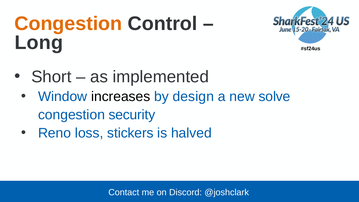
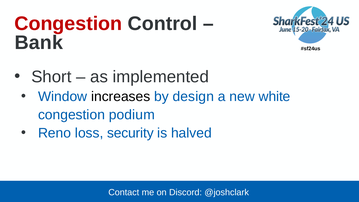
Congestion at (68, 24) colour: orange -> red
Long: Long -> Bank
solve: solve -> white
security: security -> podium
stickers: stickers -> security
